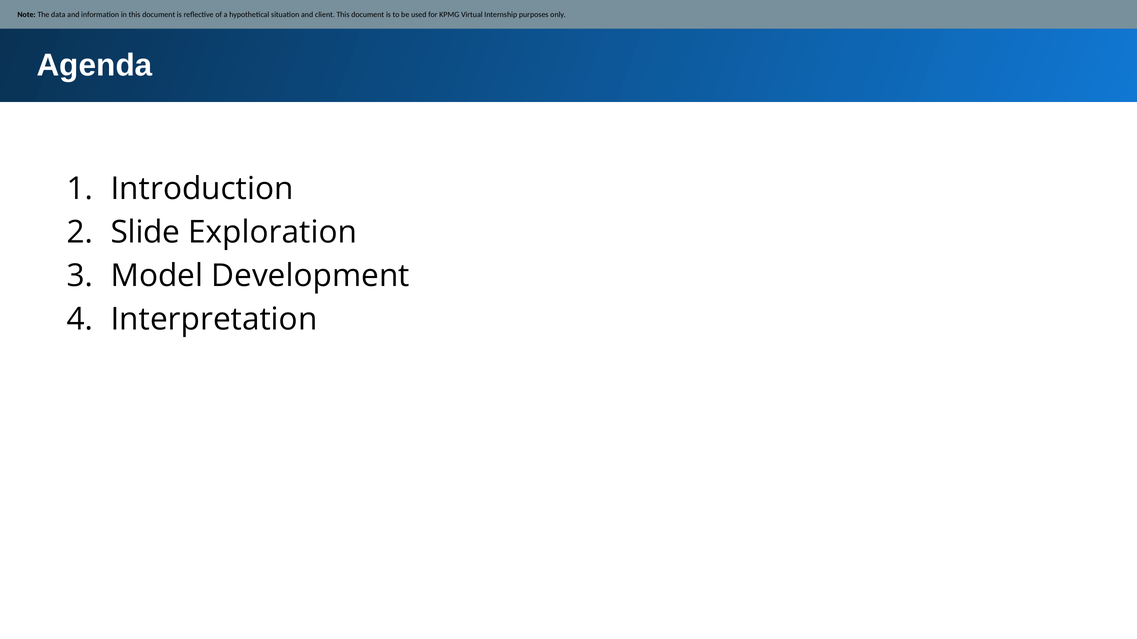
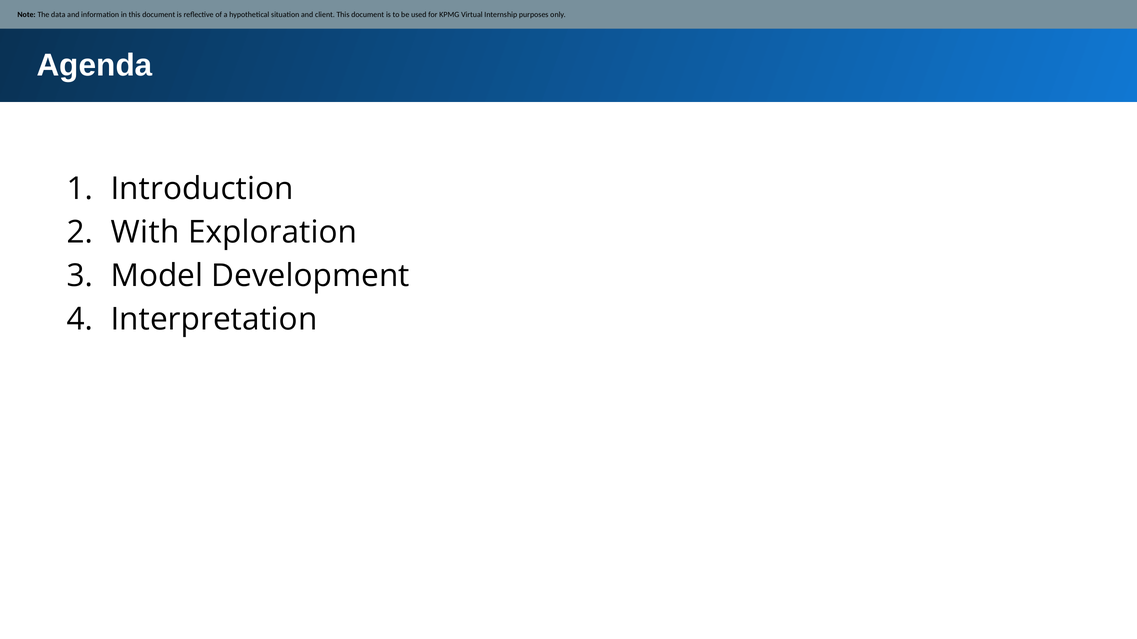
Slide: Slide -> With
